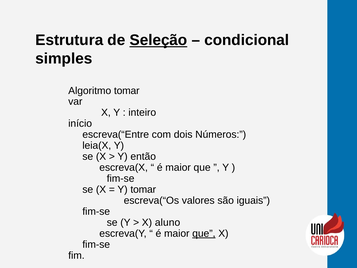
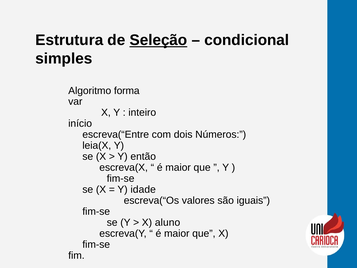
Algoritmo tomar: tomar -> forma
Y tomar: tomar -> idade
que at (204, 233) underline: present -> none
